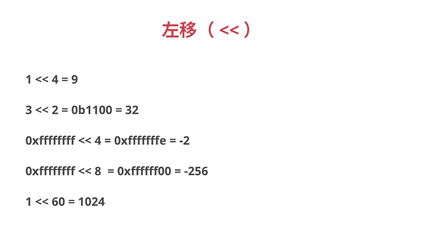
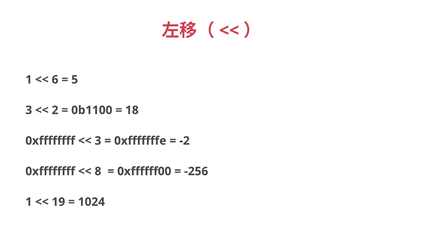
4 at (55, 80): 4 -> 6
9: 9 -> 5
32: 32 -> 18
4 at (98, 141): 4 -> 3
60: 60 -> 19
